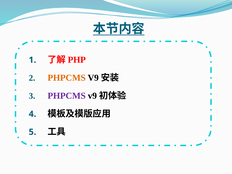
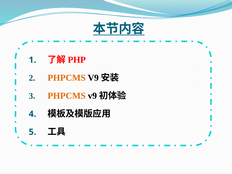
PHPCMS at (67, 96) colour: purple -> orange
